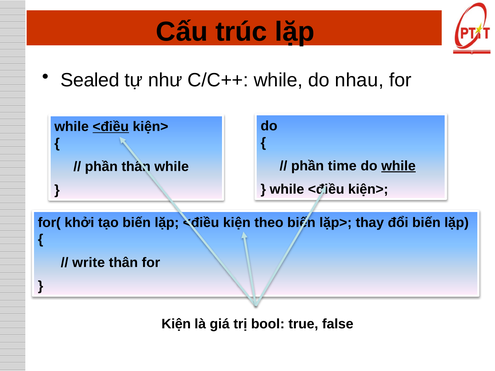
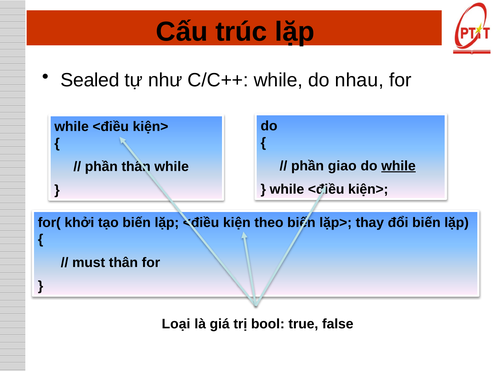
<điều at (111, 127) underline: present -> none
time: time -> giao
write: write -> must
Kiện at (176, 324): Kiện -> Loại
